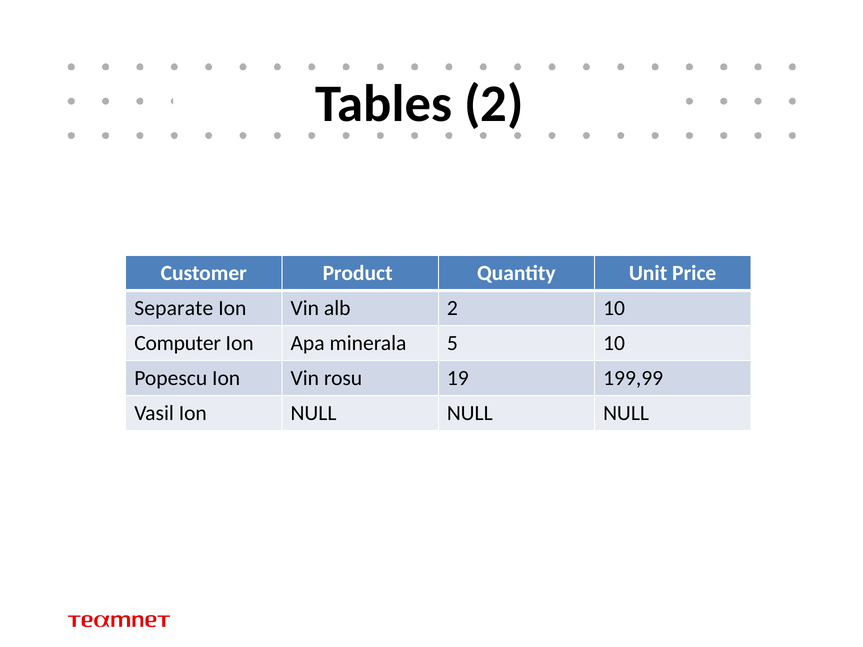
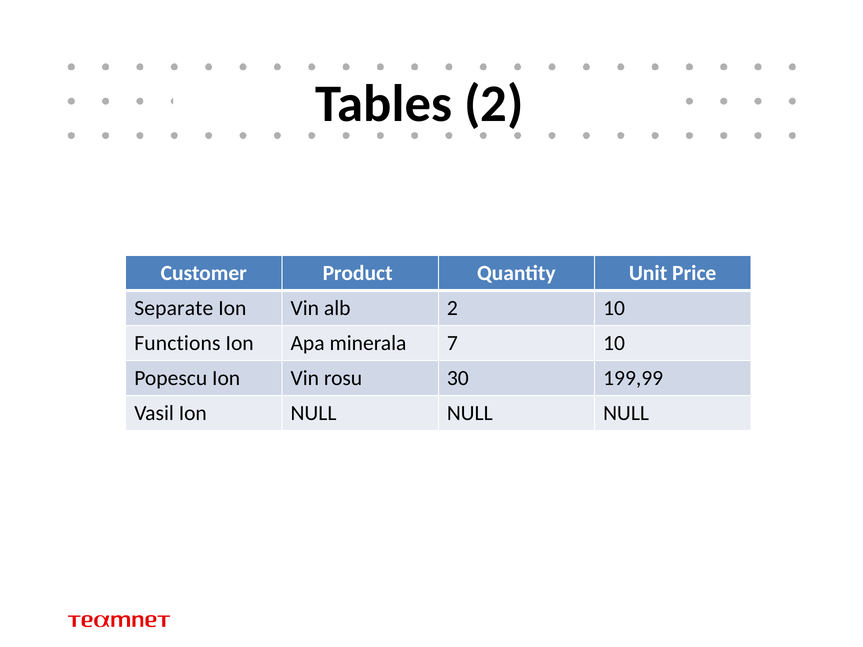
Computer: Computer -> Functions
5: 5 -> 7
19: 19 -> 30
